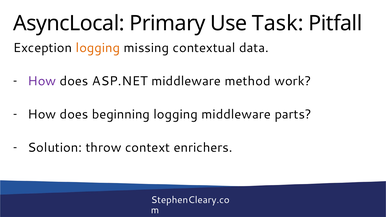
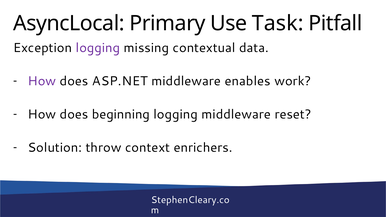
logging at (98, 48) colour: orange -> purple
method: method -> enables
parts: parts -> reset
